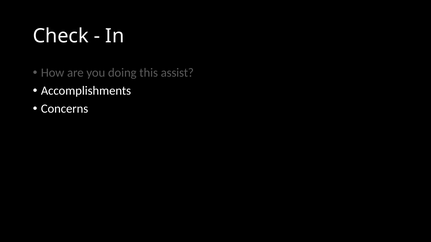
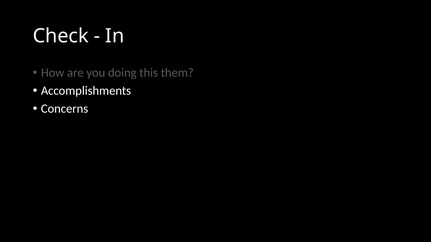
assist: assist -> them
